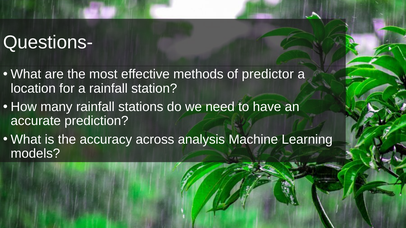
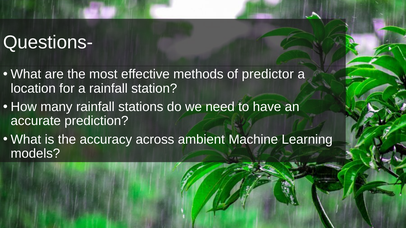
analysis: analysis -> ambient
